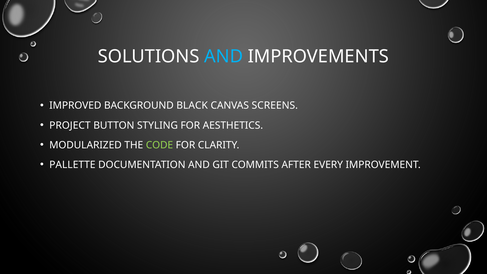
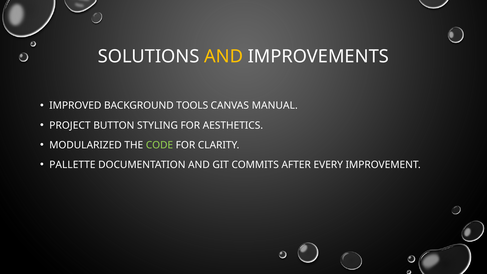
AND at (224, 56) colour: light blue -> yellow
BLACK: BLACK -> TOOLS
SCREENS: SCREENS -> MANUAL
